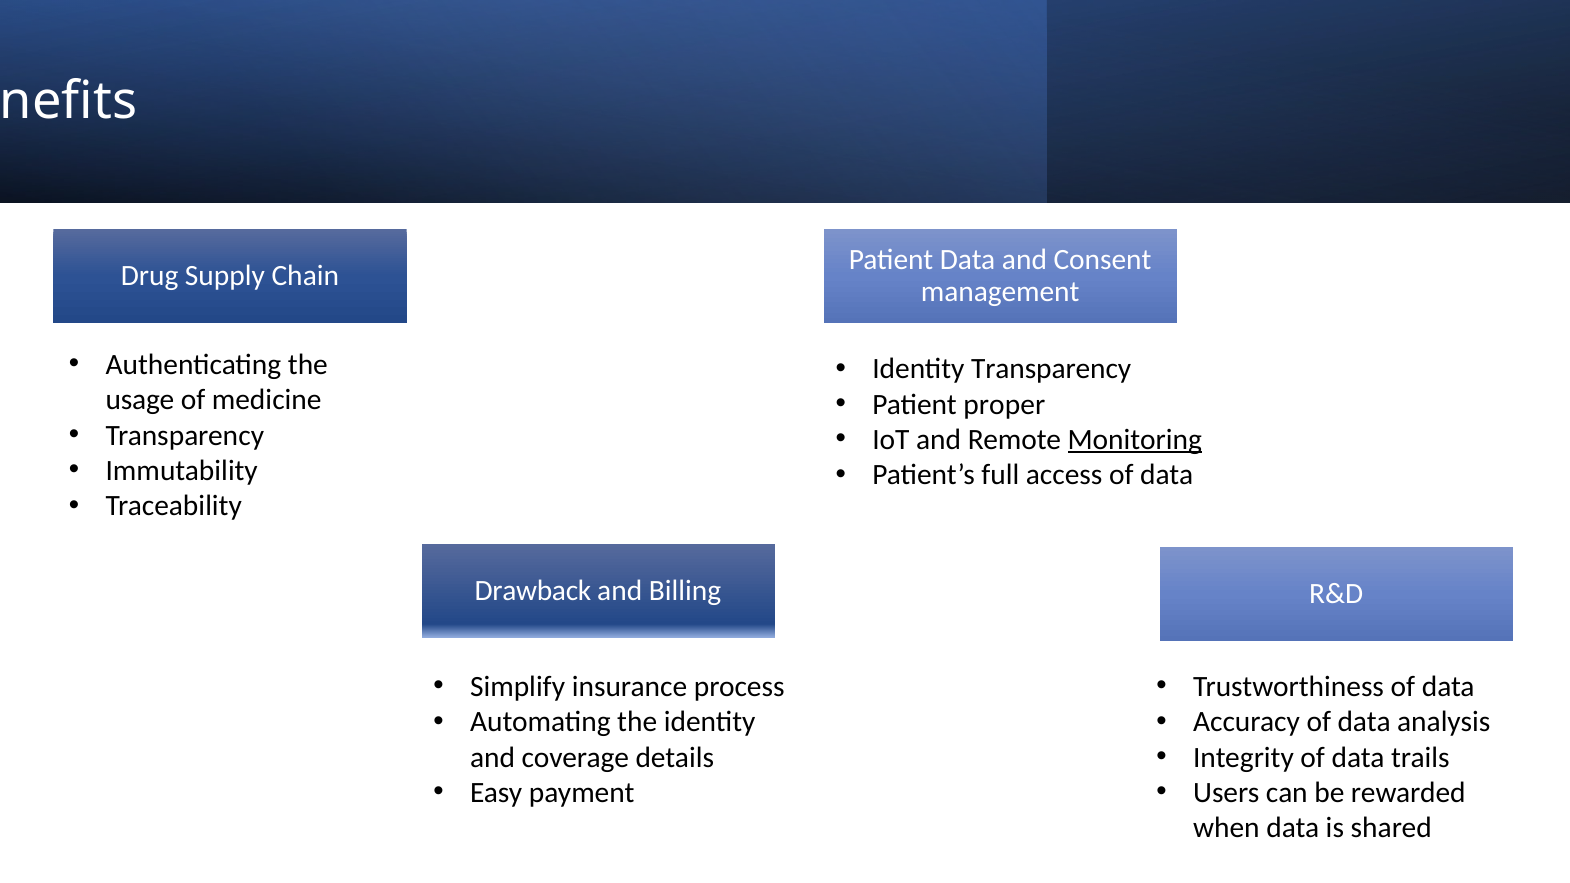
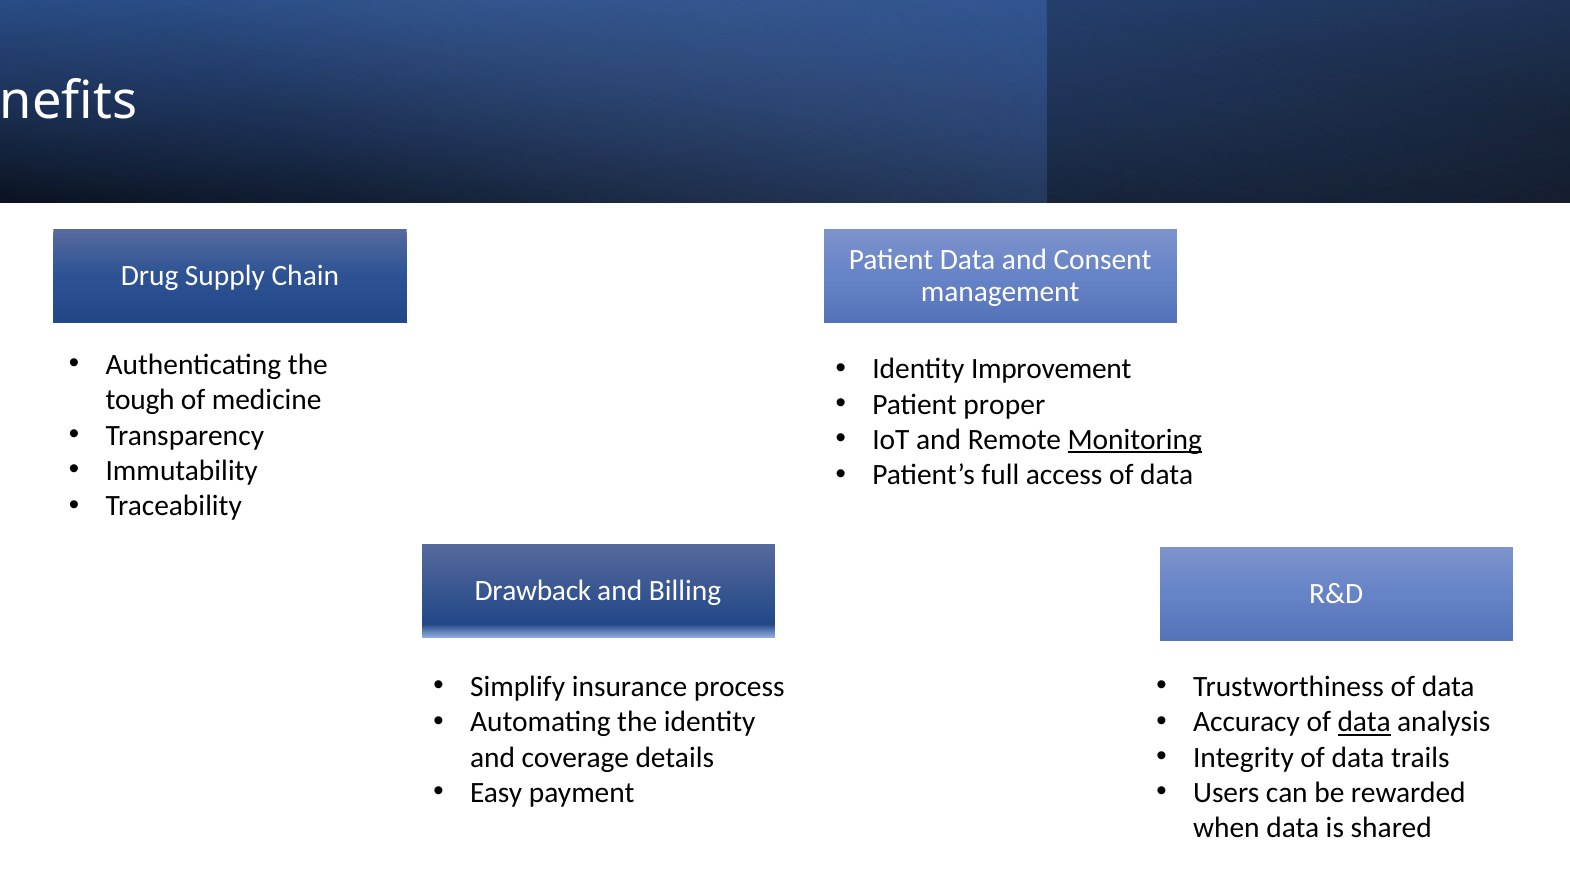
Identity Transparency: Transparency -> Improvement
usage: usage -> tough
data at (1364, 722) underline: none -> present
